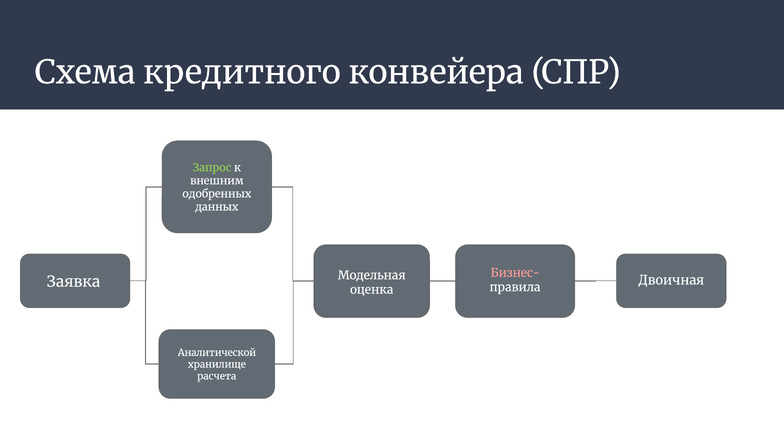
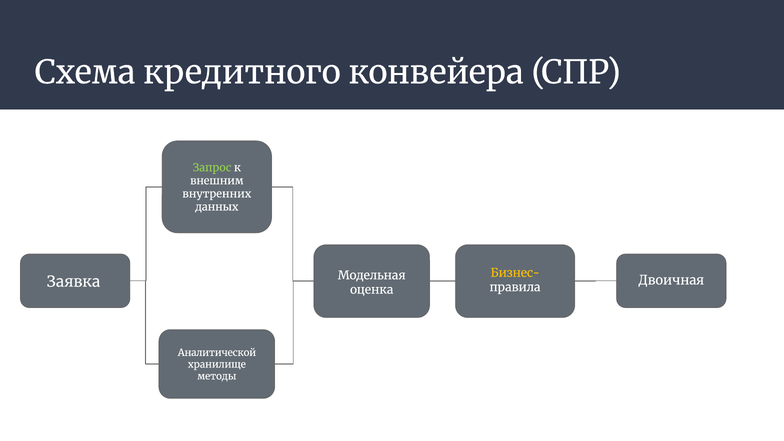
одобренных: одобренных -> внутренних
Бизнес- colour: pink -> yellow
расчета: расчета -> методы
